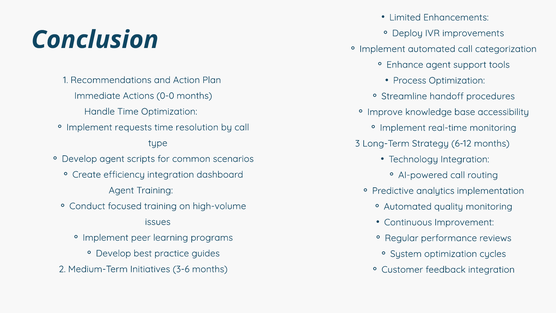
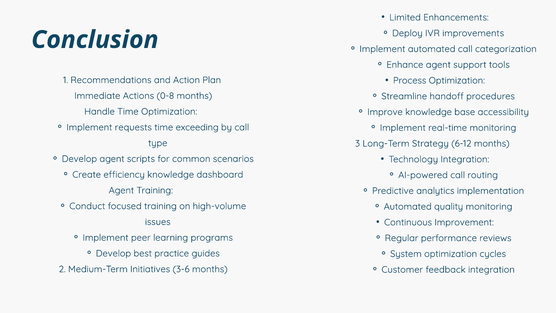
0-0: 0-0 -> 0-8
resolution: resolution -> exceeding
efficiency integration: integration -> knowledge
